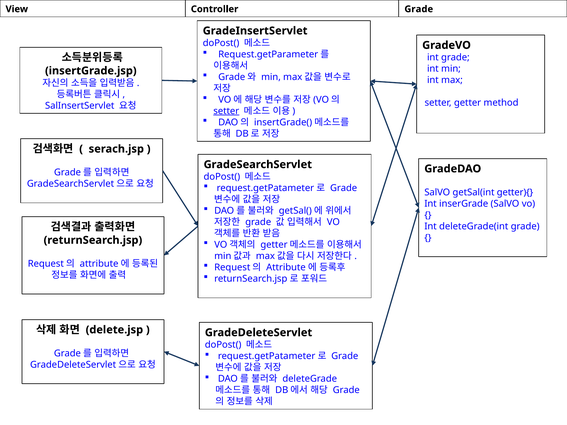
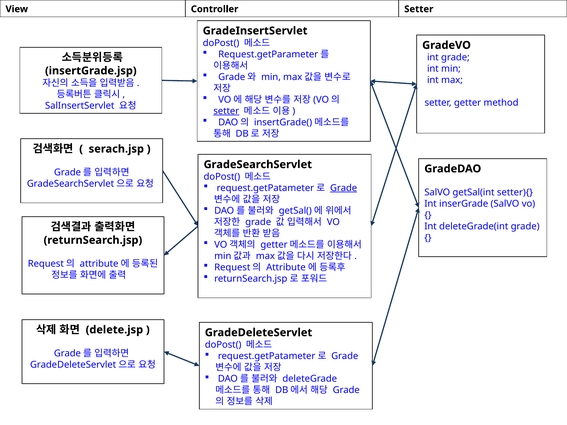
Controller Grade: Grade -> Setter
Grade at (344, 188) underline: none -> present
getter){: getter){ -> setter){
